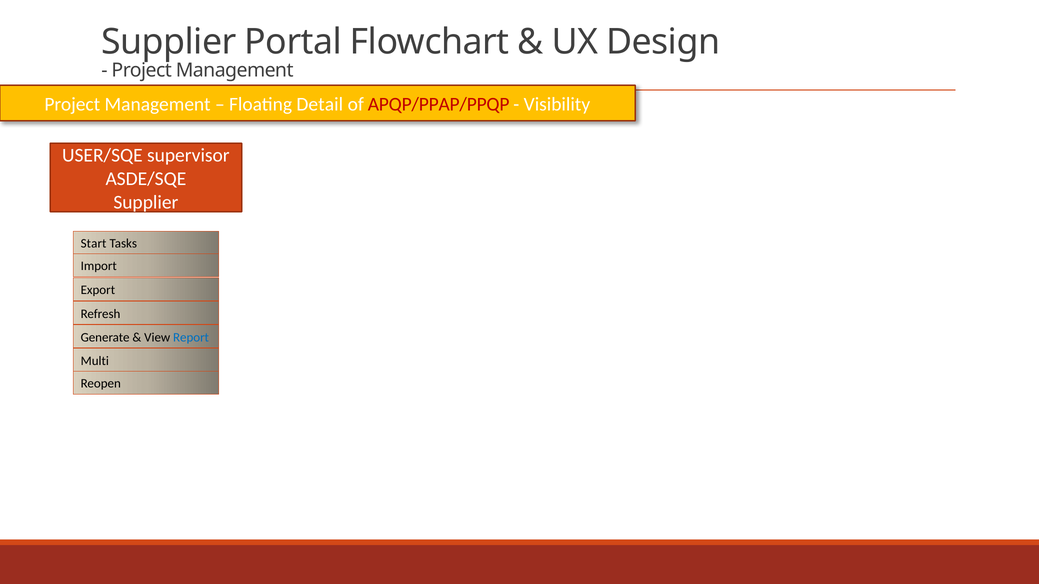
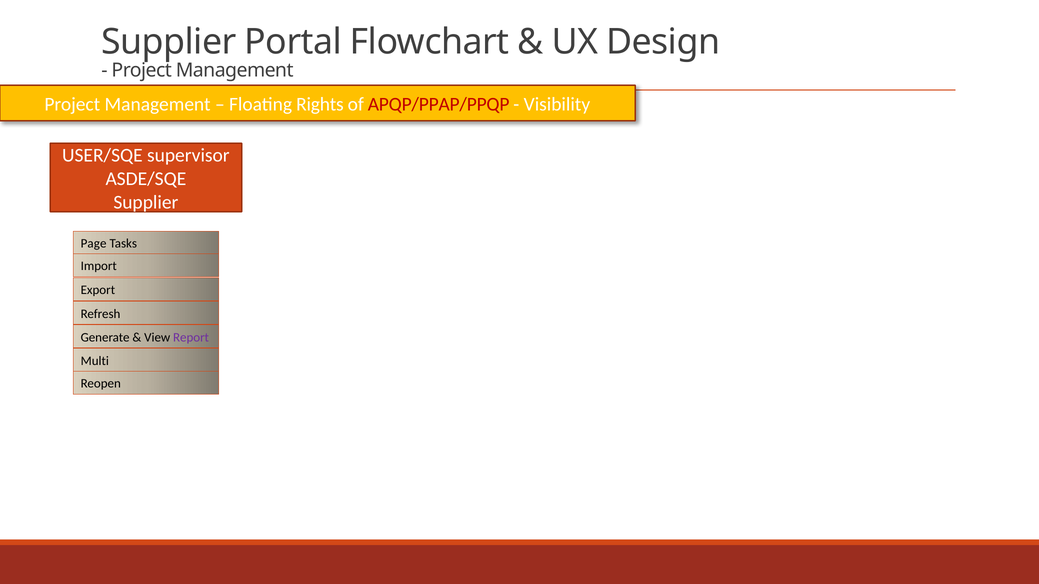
Detail: Detail -> Rights
Start: Start -> Page
Report colour: blue -> purple
